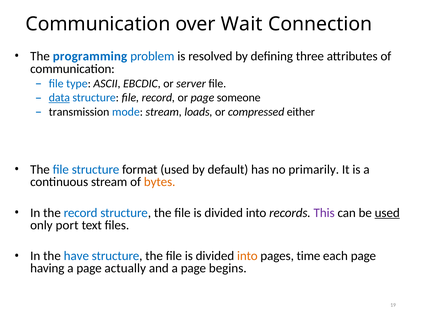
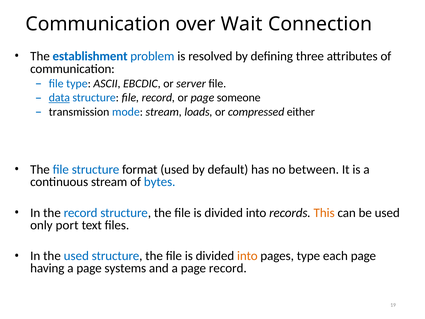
programming: programming -> establishment
primarily: primarily -> between
bytes colour: orange -> blue
This colour: purple -> orange
used at (387, 213) underline: present -> none
the have: have -> used
pages time: time -> type
actually: actually -> systems
page begins: begins -> record
